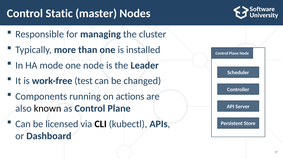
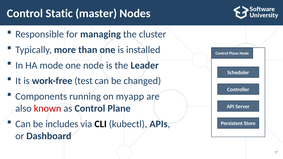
actions: actions -> myapp
known colour: black -> red
licensed: licensed -> includes
